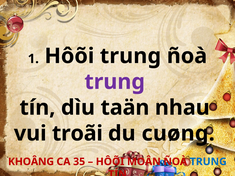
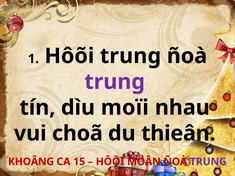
taän: taän -> moïi
troãi: troãi -> choã
cuøng: cuøng -> thieân
35: 35 -> 15
TRUNG at (208, 162) colour: blue -> purple
